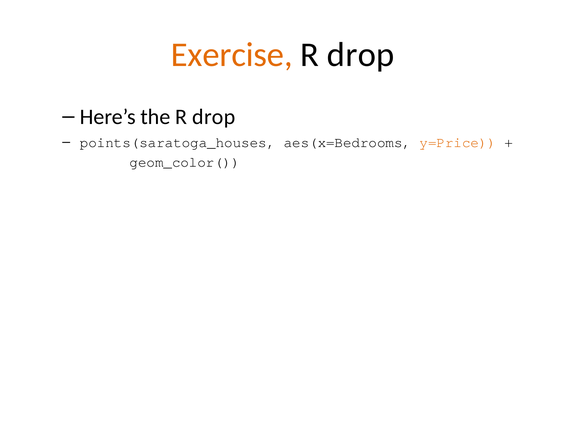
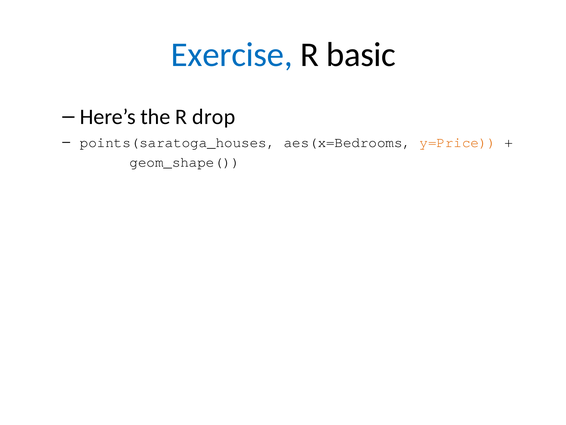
Exercise colour: orange -> blue
drop at (361, 55): drop -> basic
geom_color(: geom_color( -> geom_shape(
